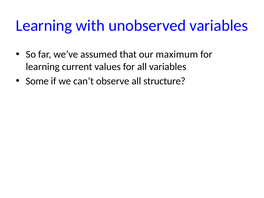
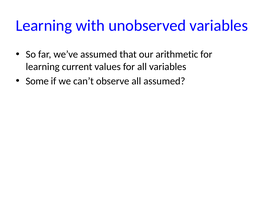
maximum: maximum -> arithmetic
all structure: structure -> assumed
